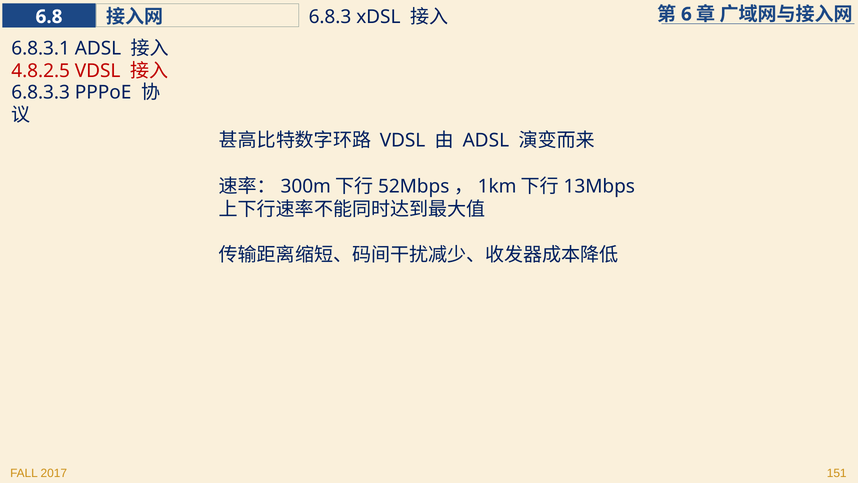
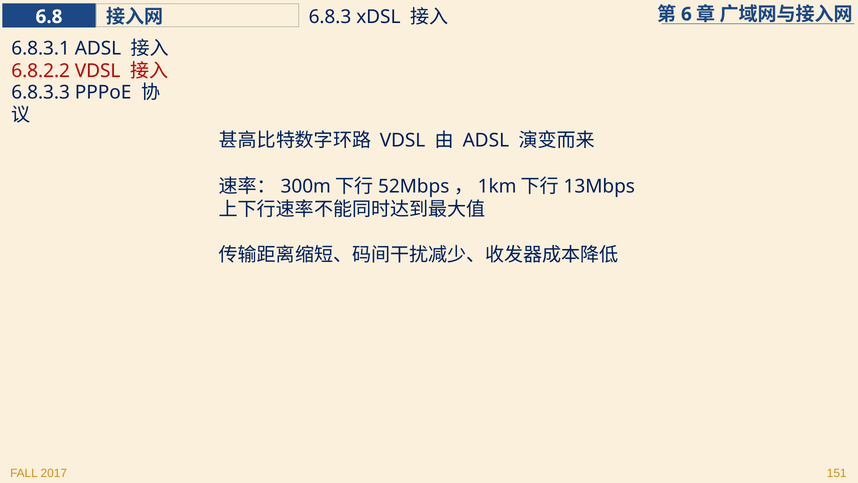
4.8.2.5: 4.8.2.5 -> 6.8.2.2
